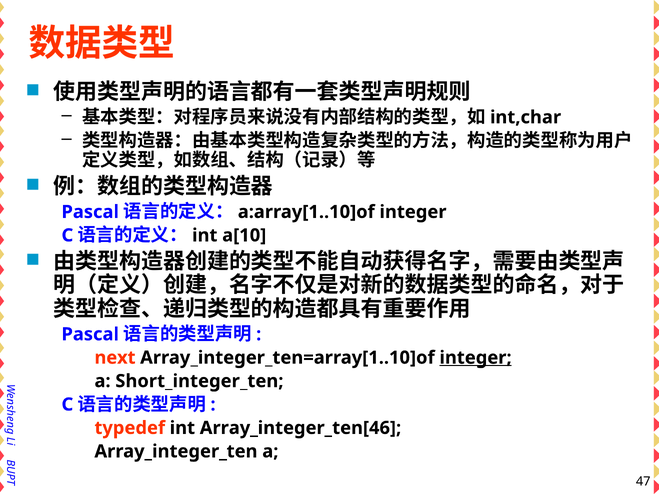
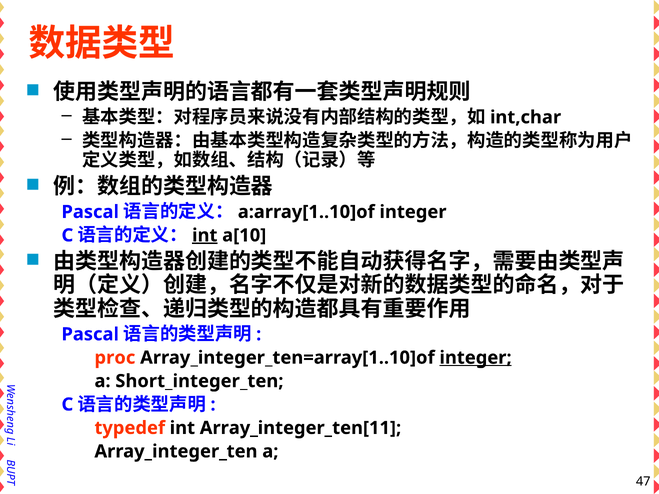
int at (205, 235) underline: none -> present
next: next -> proc
Array_integer_ten[46: Array_integer_ten[46 -> Array_integer_ten[11
